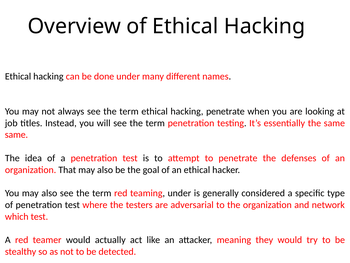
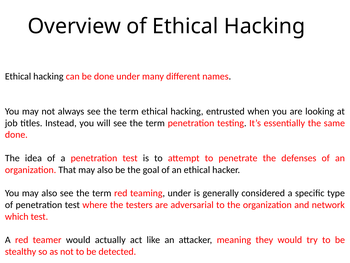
hacking penetrate: penetrate -> entrusted
same at (16, 135): same -> done
